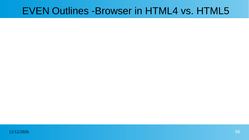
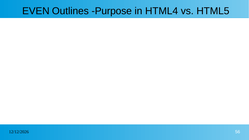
Browser: Browser -> Purpose
